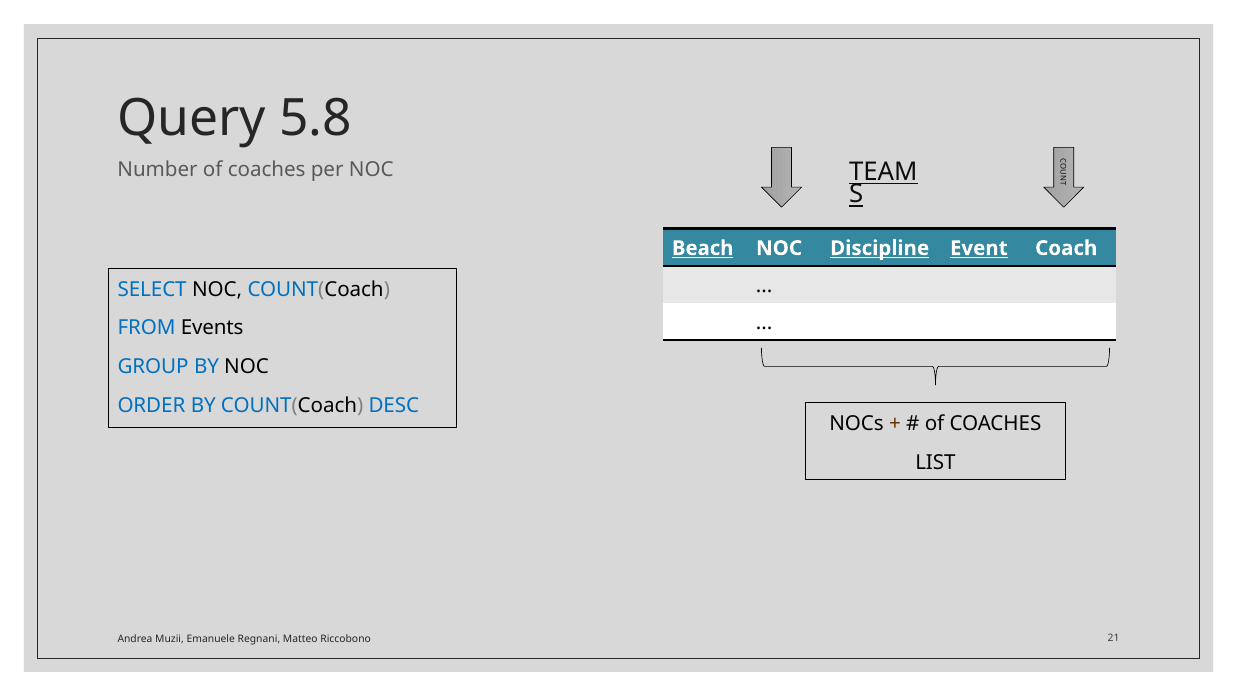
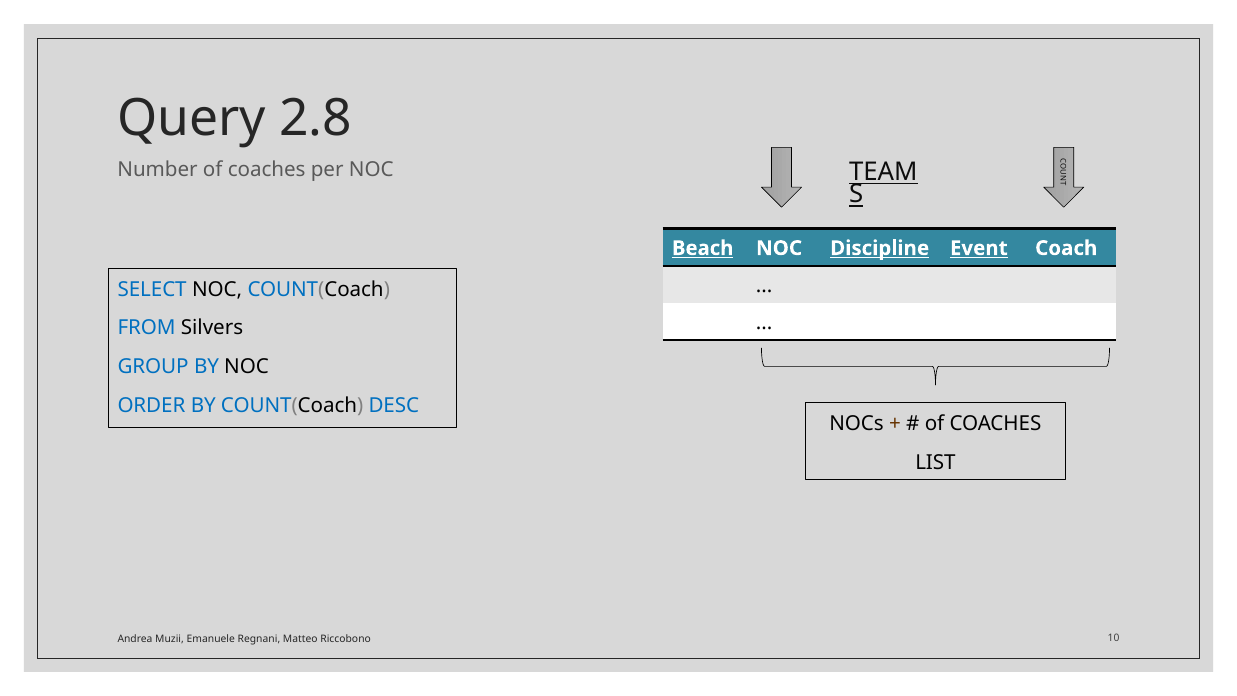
5.8: 5.8 -> 2.8
Events: Events -> Silvers
21: 21 -> 10
